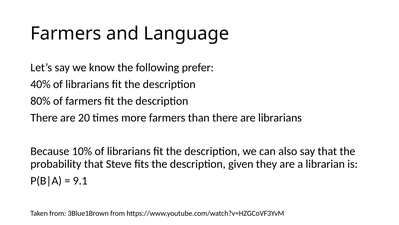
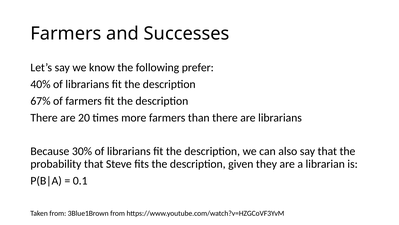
Language: Language -> Successes
80%: 80% -> 67%
10%: 10% -> 30%
9.1: 9.1 -> 0.1
